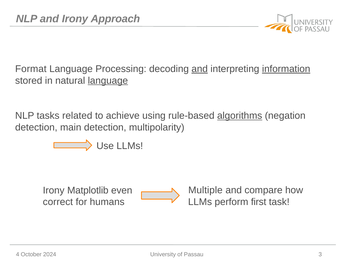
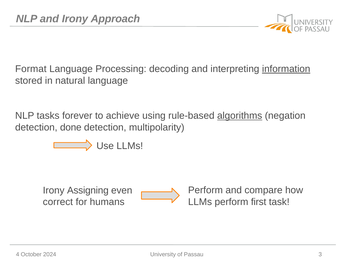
and at (200, 69) underline: present -> none
language at (108, 81) underline: present -> none
related: related -> forever
main: main -> done
Multiple at (205, 190): Multiple -> Perform
Matplotlib: Matplotlib -> Assigning
